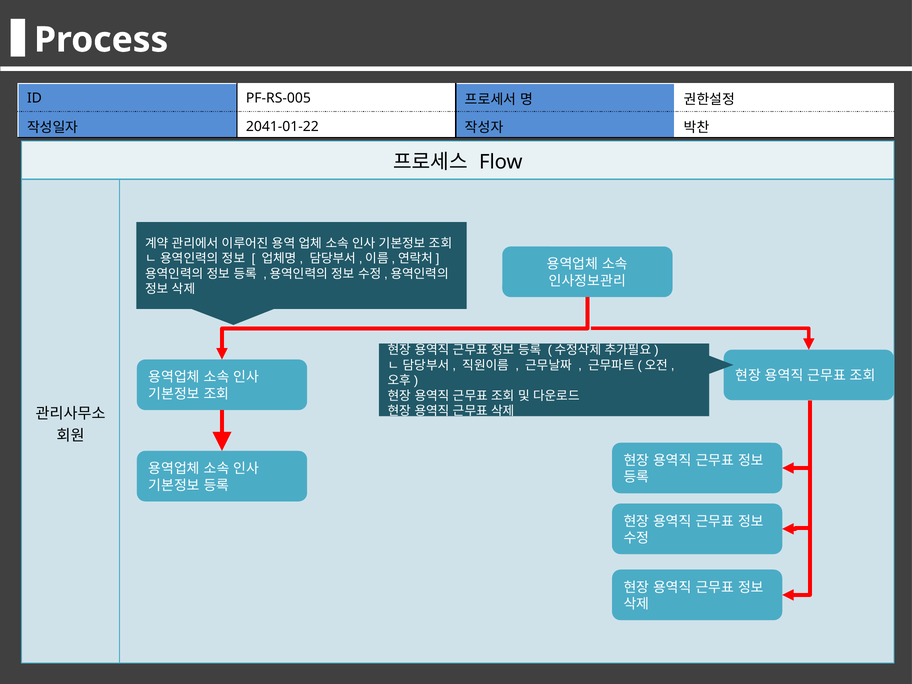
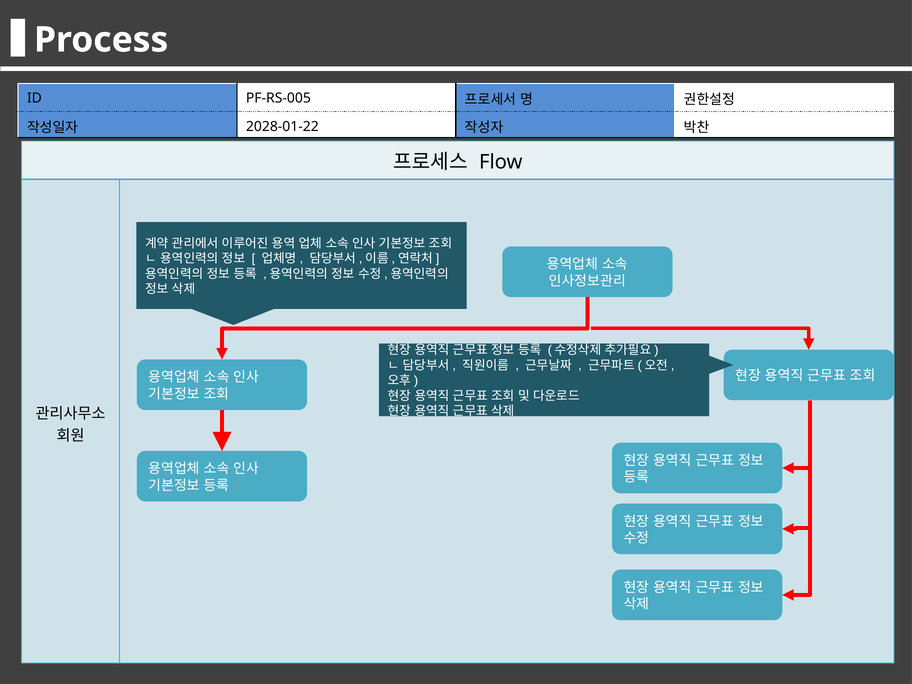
2041-01-22: 2041-01-22 -> 2028-01-22
